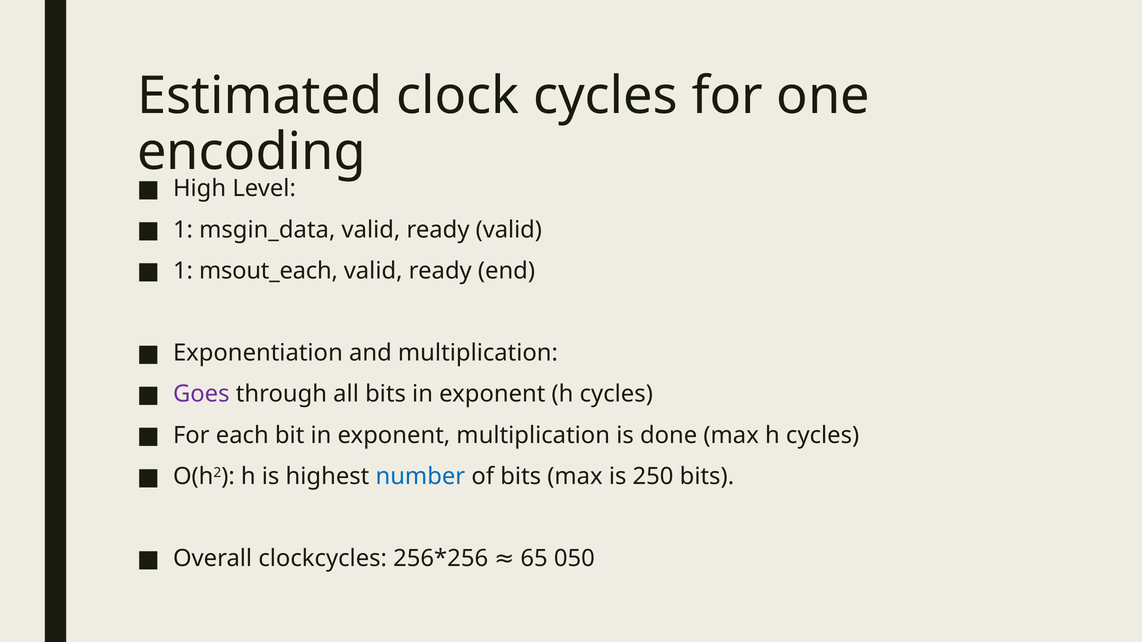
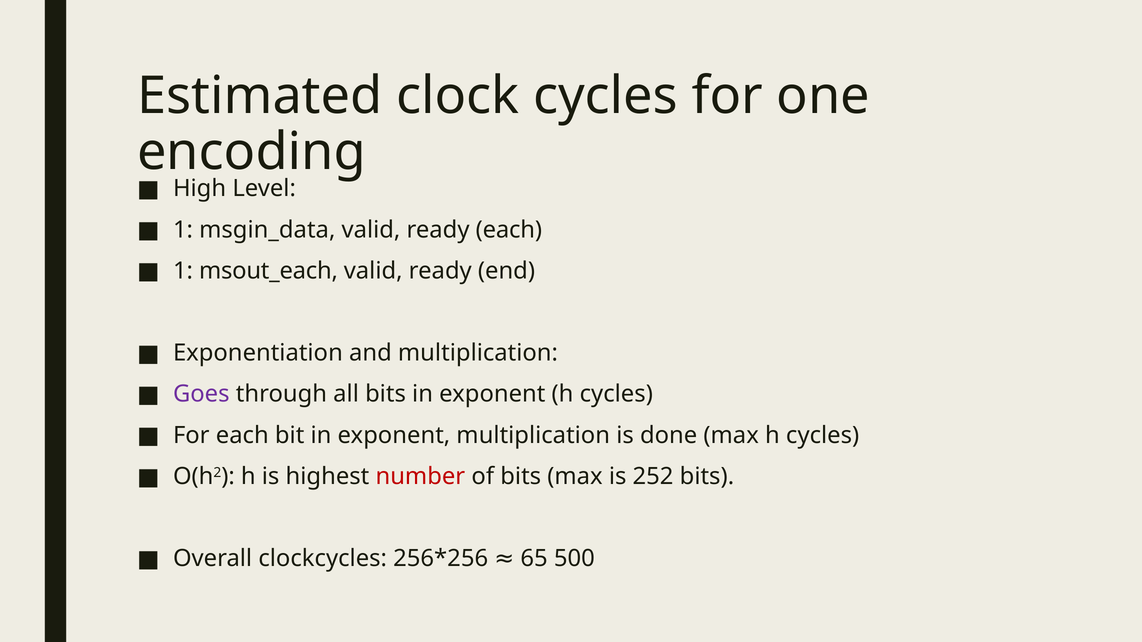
ready valid: valid -> each
number colour: blue -> red
250: 250 -> 252
050: 050 -> 500
